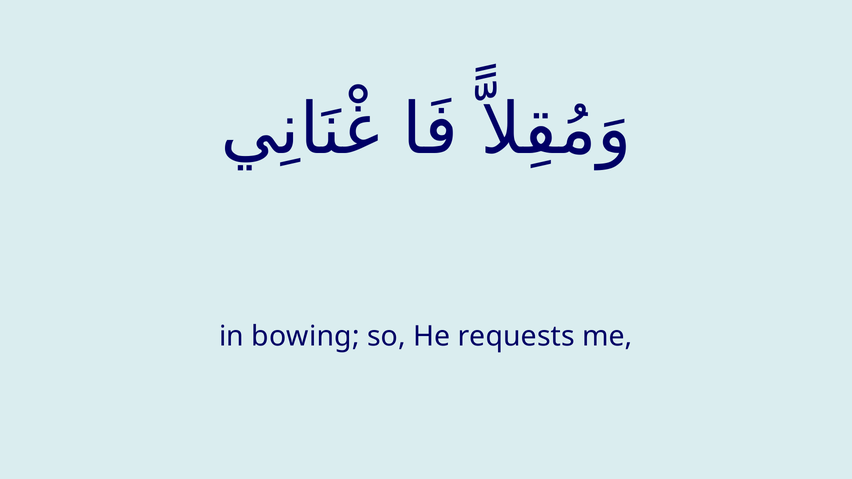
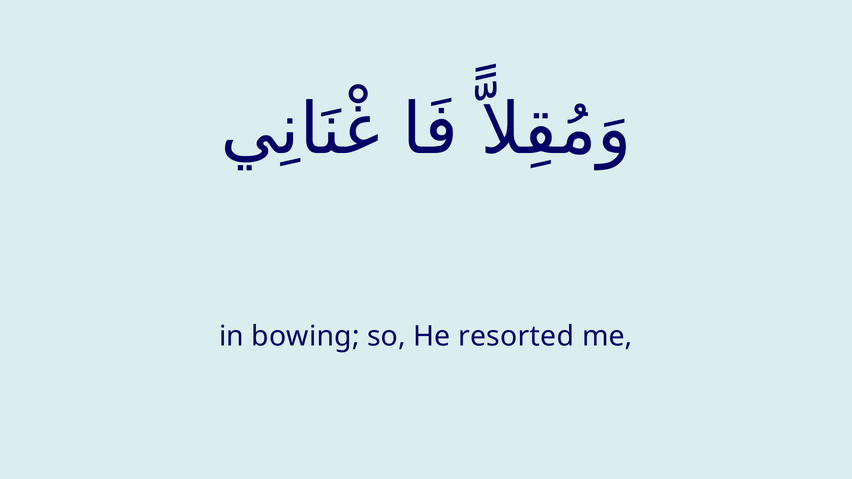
requests: requests -> resorted
